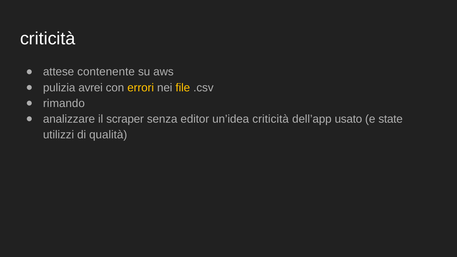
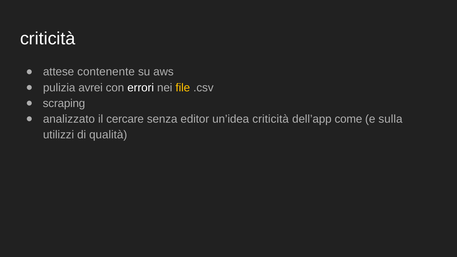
errori colour: yellow -> white
rimando: rimando -> scraping
analizzare: analizzare -> analizzato
scraper: scraper -> cercare
usato: usato -> come
state: state -> sulla
